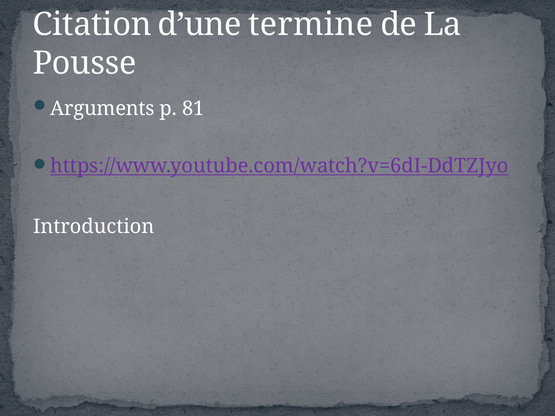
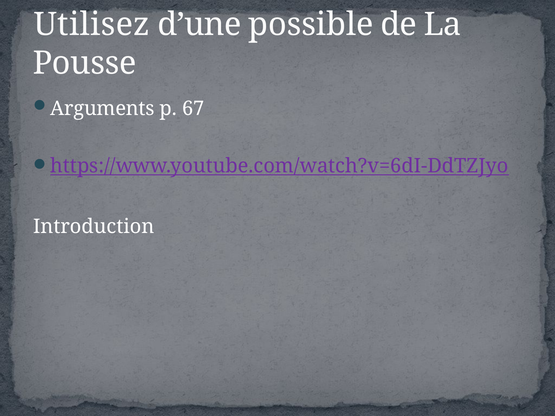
Citation: Citation -> Utilisez
termine: termine -> possible
81: 81 -> 67
